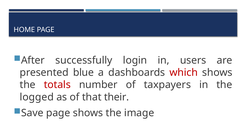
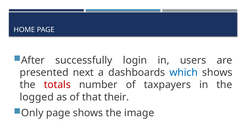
blue: blue -> next
which colour: red -> blue
Save: Save -> Only
